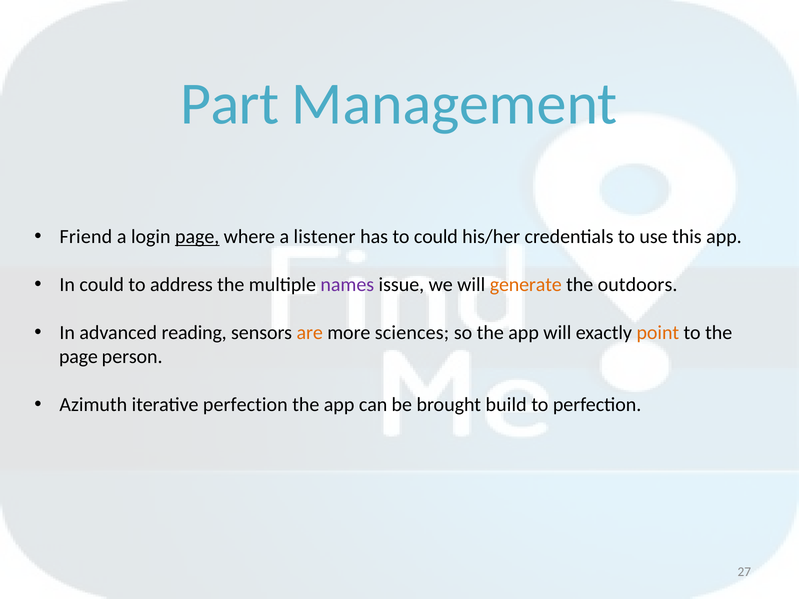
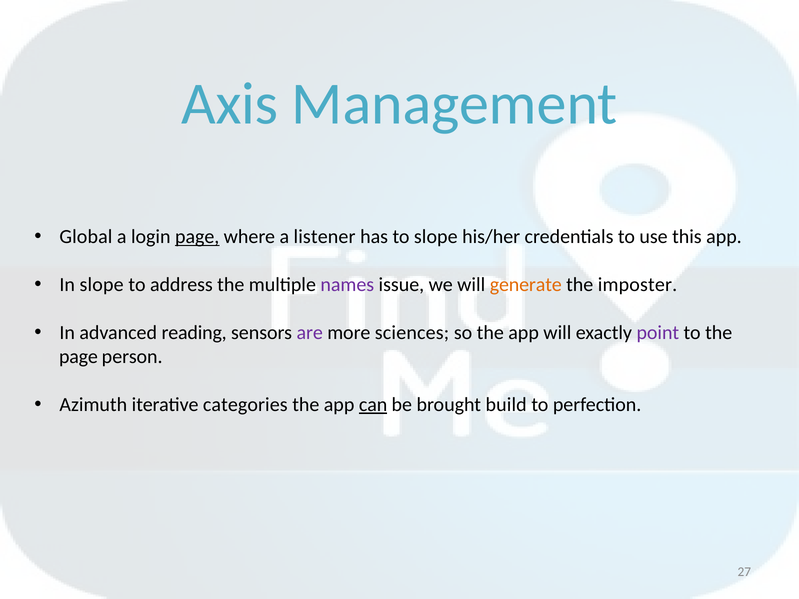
Part: Part -> Axis
Friend: Friend -> Global
to could: could -> slope
In could: could -> slope
outdoors: outdoors -> imposter
are colour: orange -> purple
point colour: orange -> purple
iterative perfection: perfection -> categories
can underline: none -> present
